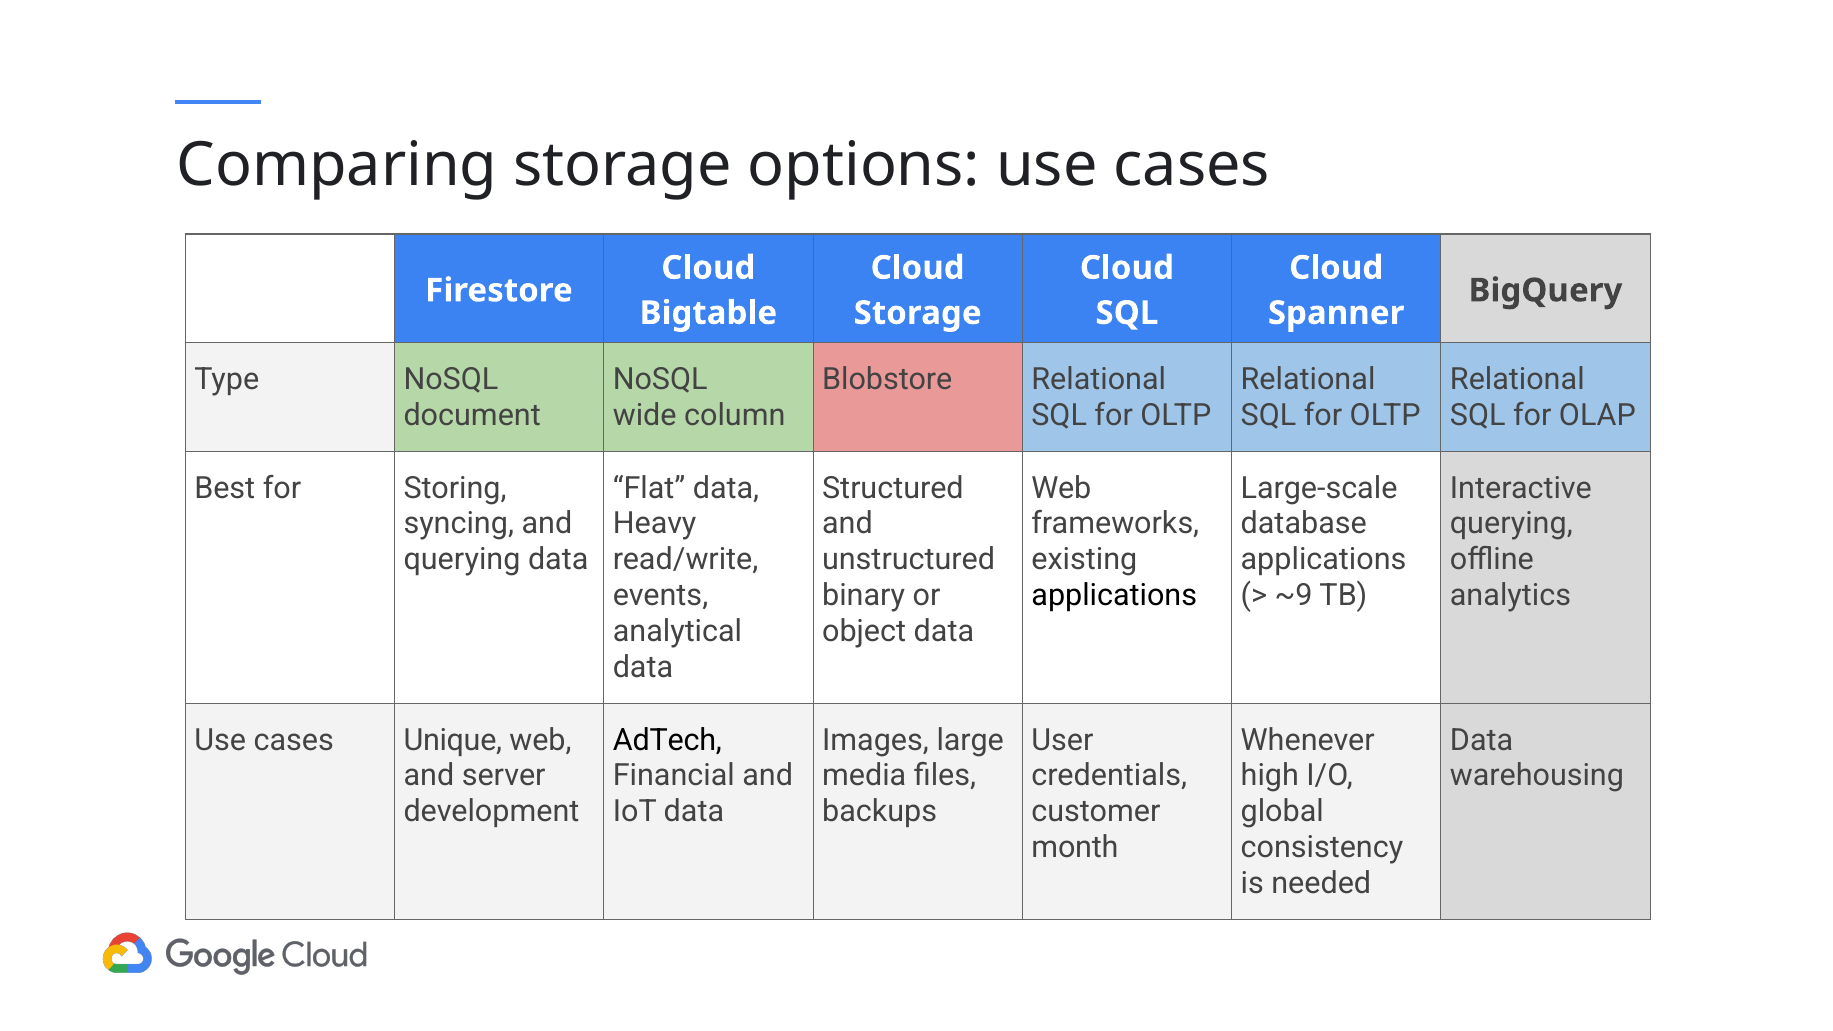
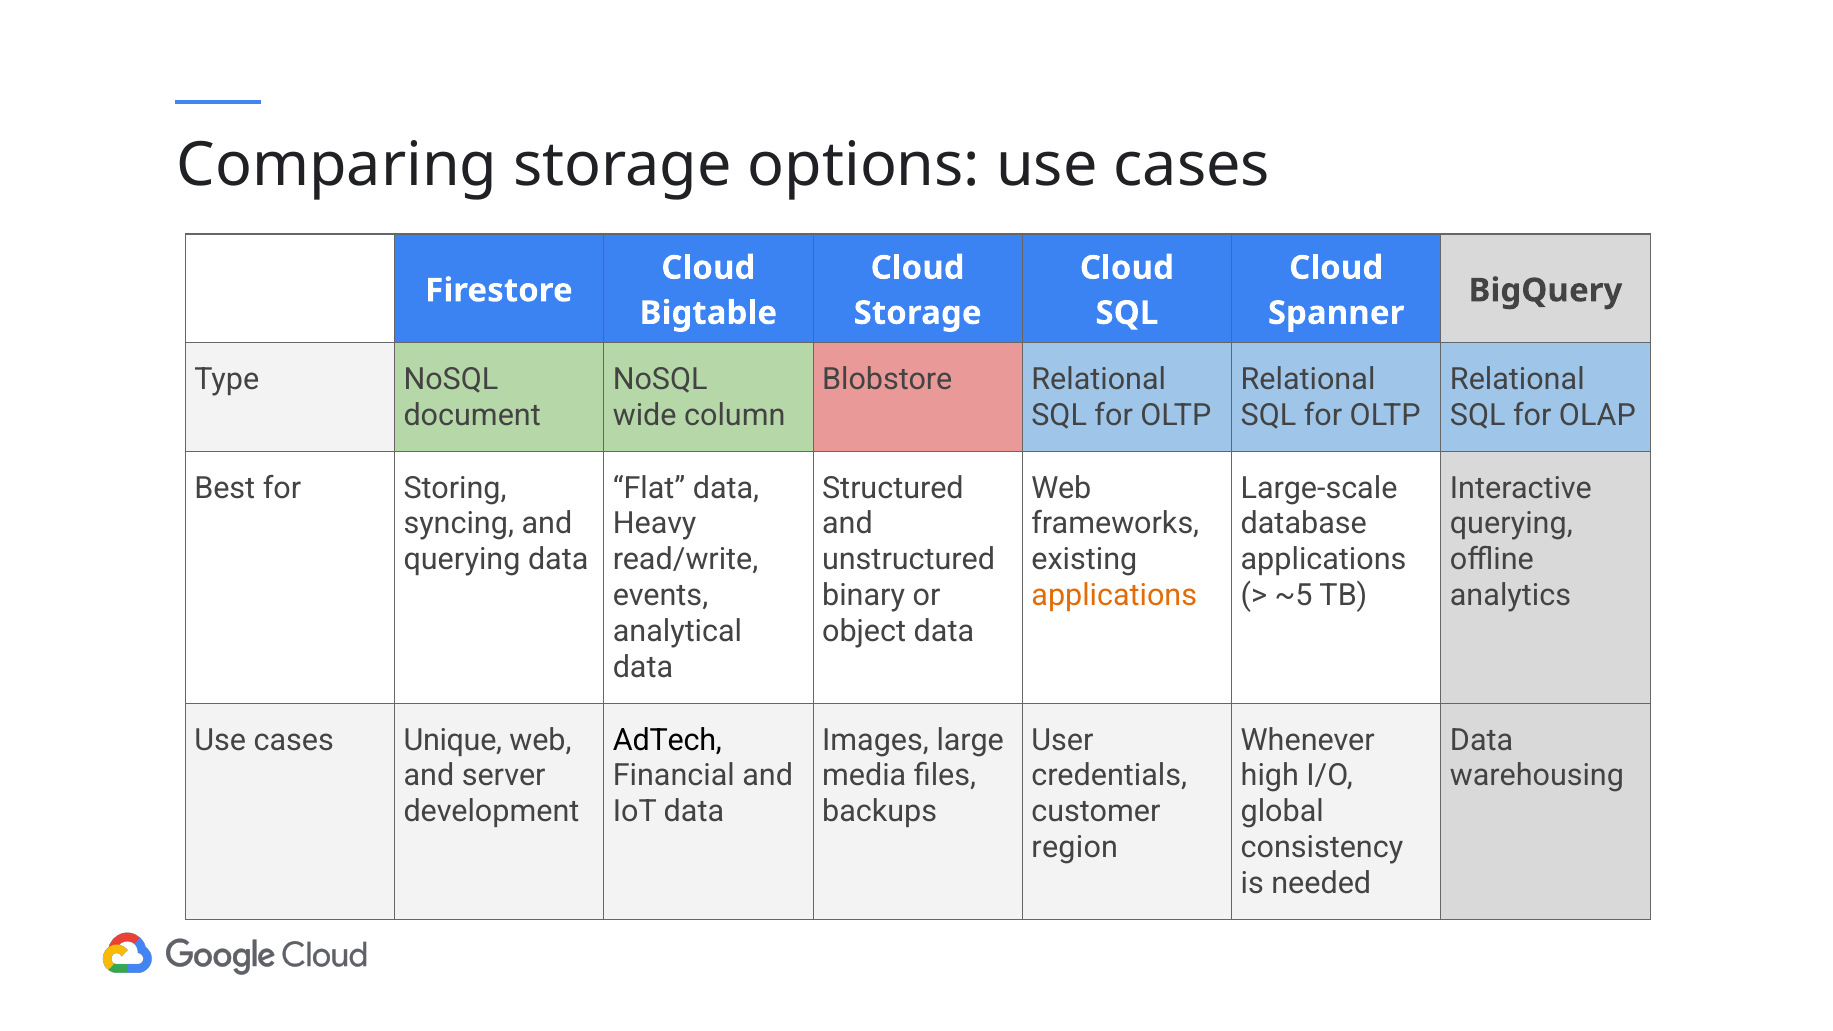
applications at (1114, 596) colour: black -> orange
~9: ~9 -> ~5
month: month -> region
